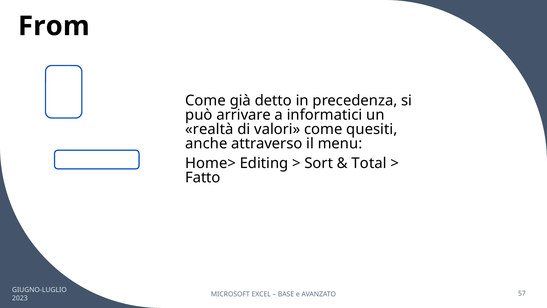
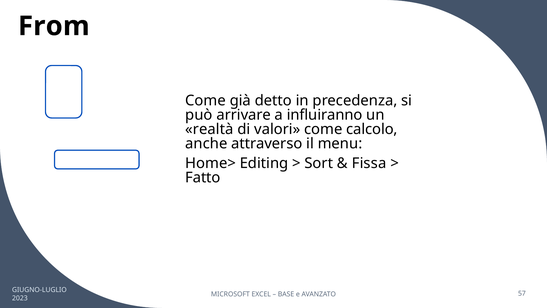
informatici: informatici -> influiranno
quesiti: quesiti -> calcolo
Total: Total -> Fissa
